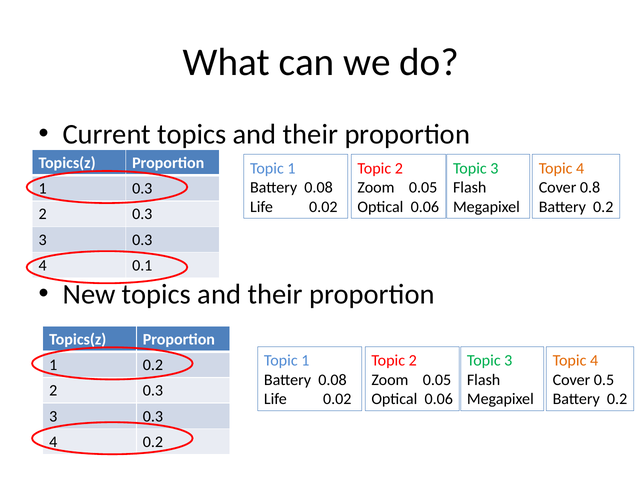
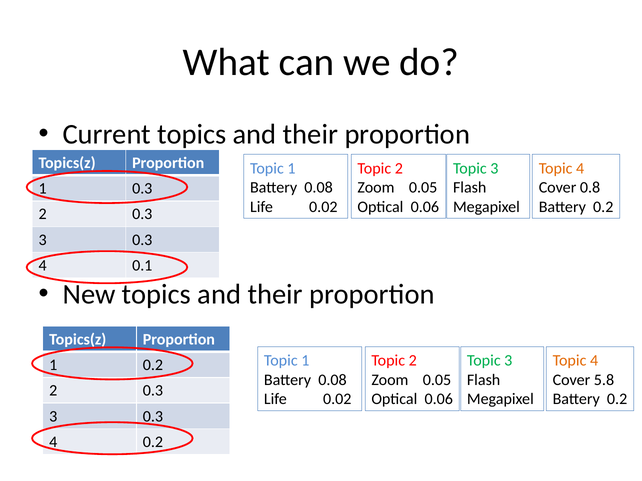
0.5: 0.5 -> 5.8
